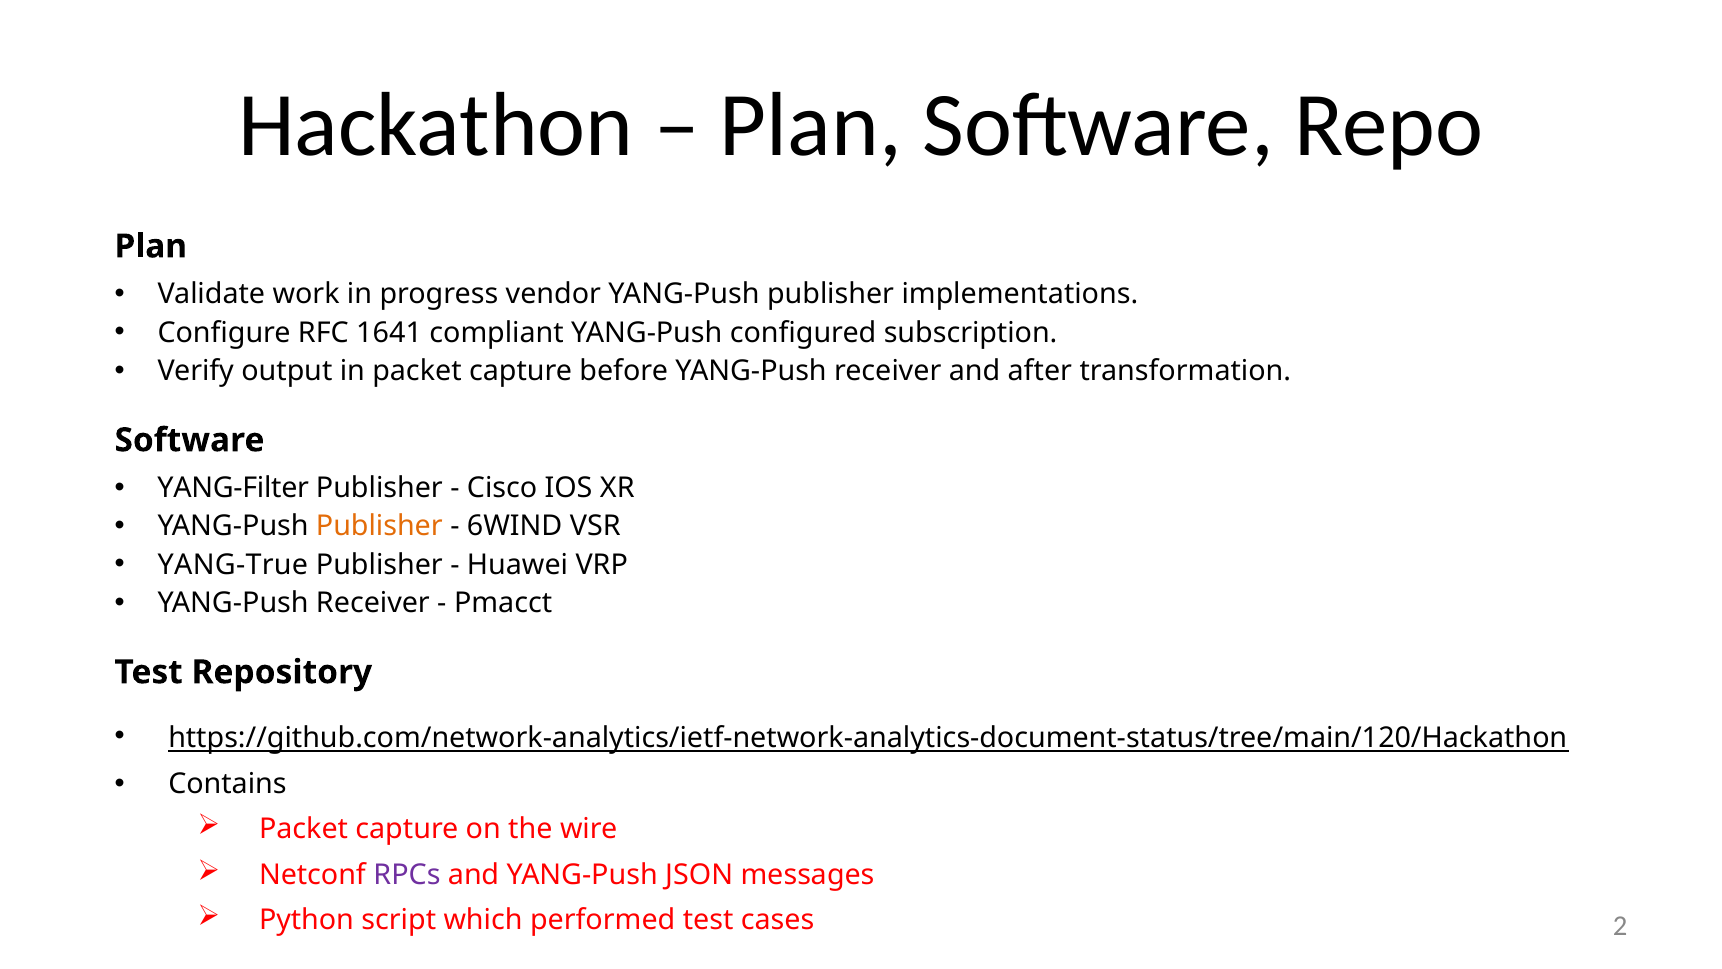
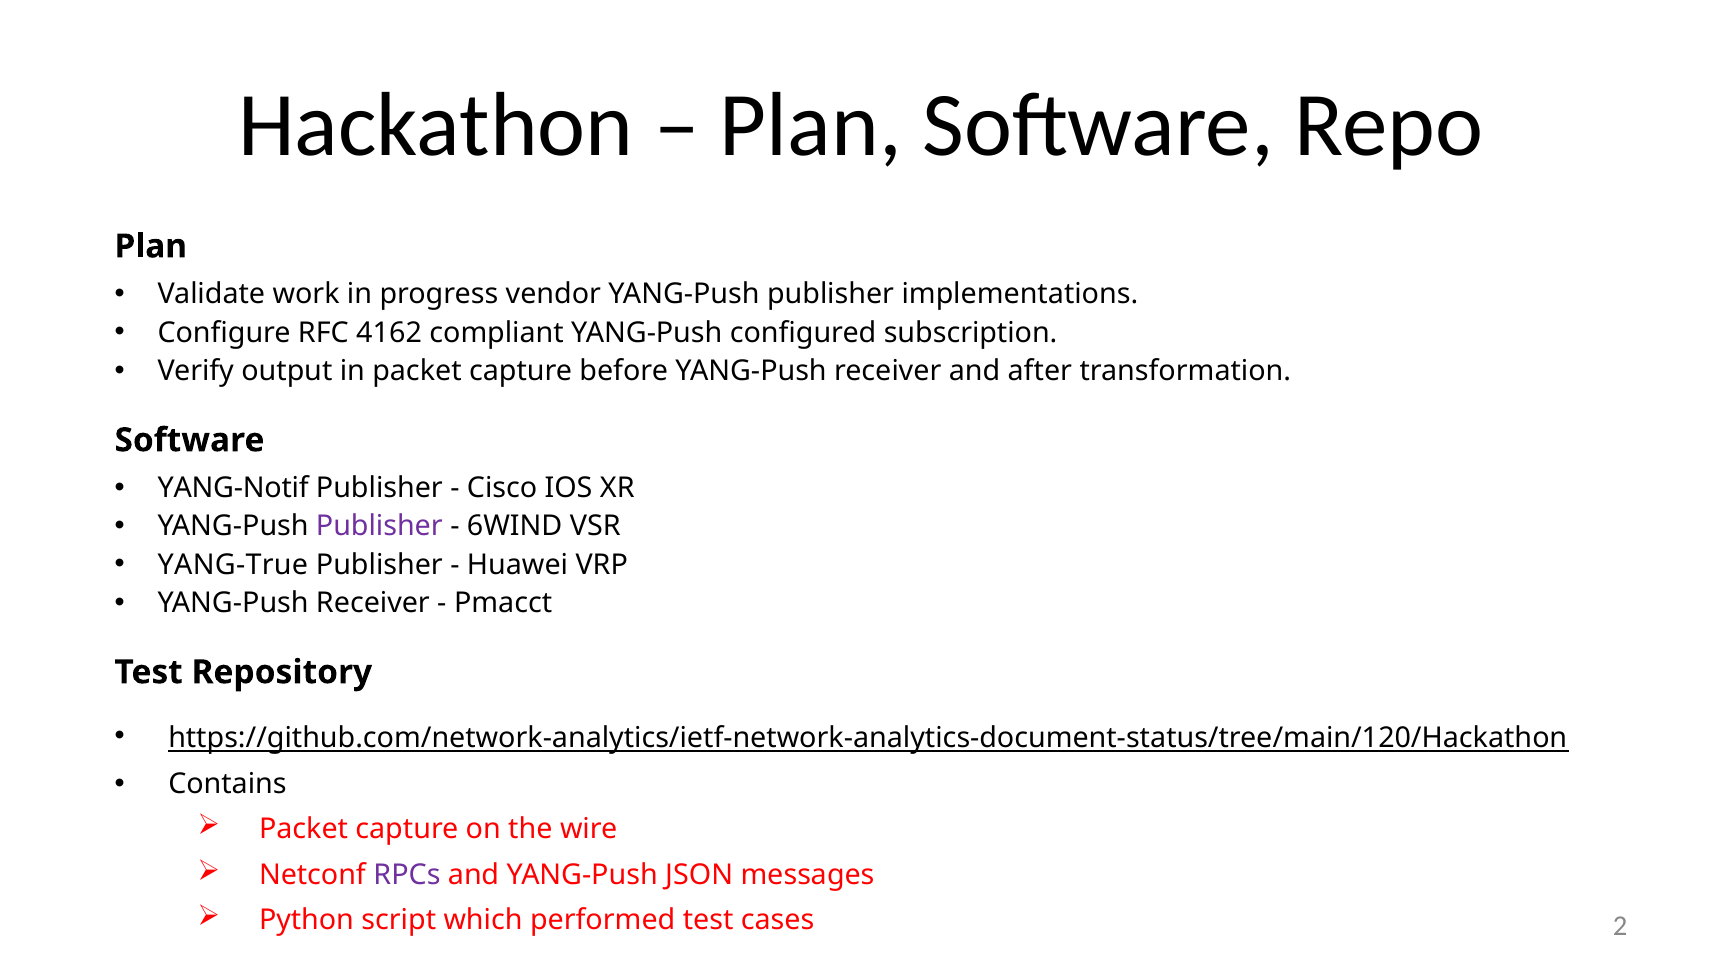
1641: 1641 -> 4162
YANG-Filter: YANG-Filter -> YANG-Notif
Publisher at (379, 526) colour: orange -> purple
